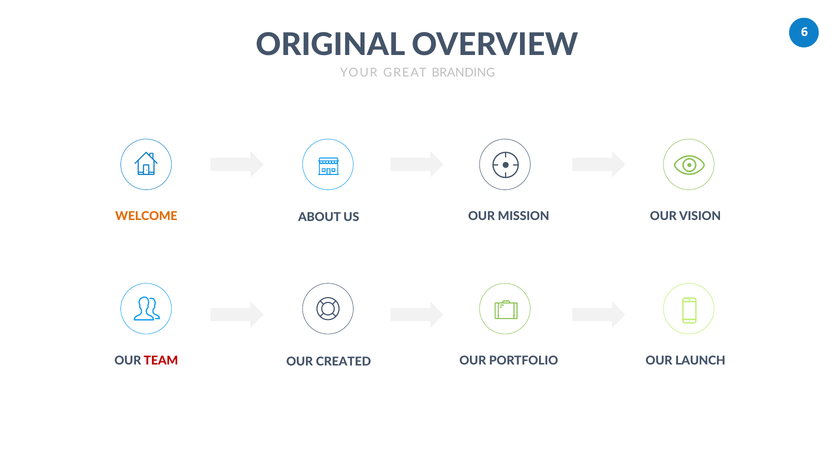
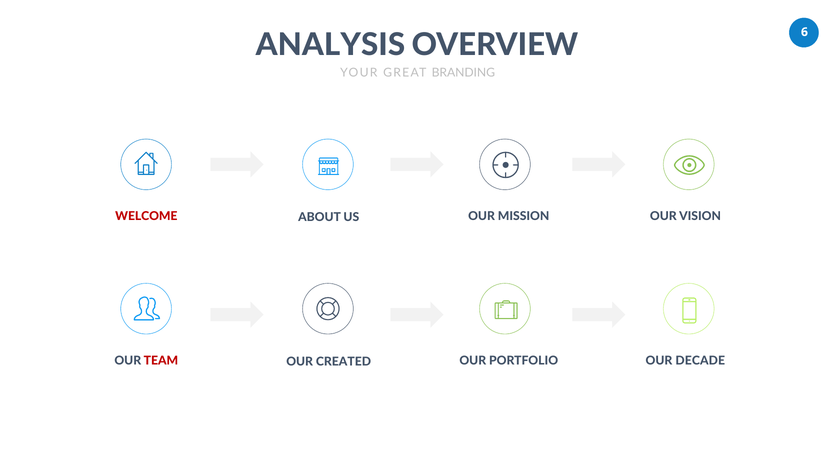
ORIGINAL: ORIGINAL -> ANALYSIS
WELCOME colour: orange -> red
LAUNCH: LAUNCH -> DECADE
